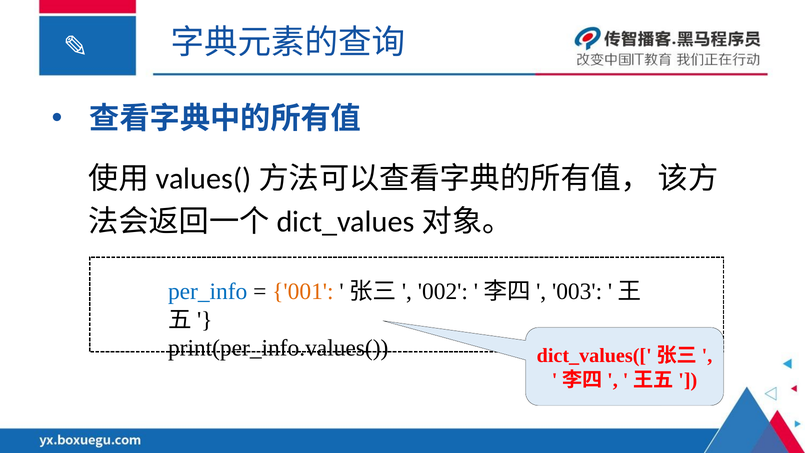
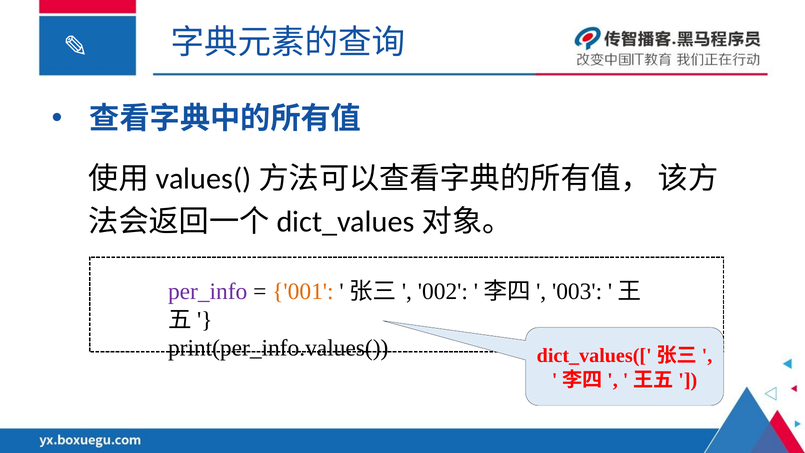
per_info colour: blue -> purple
